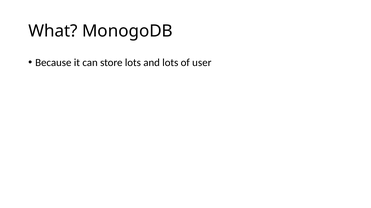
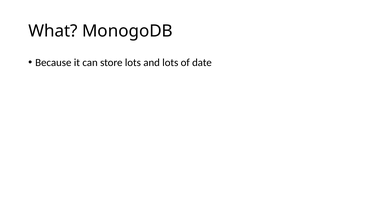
user: user -> date
